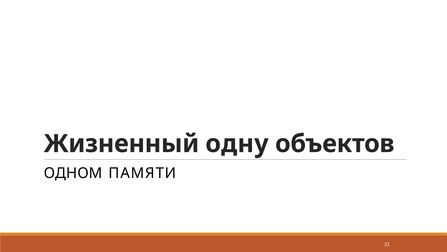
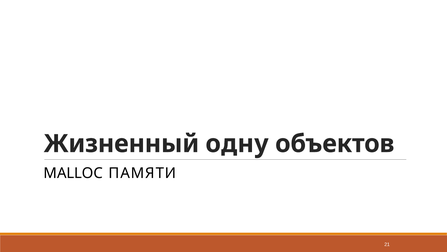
ОДНОМ: ОДНОМ -> MALLOC
